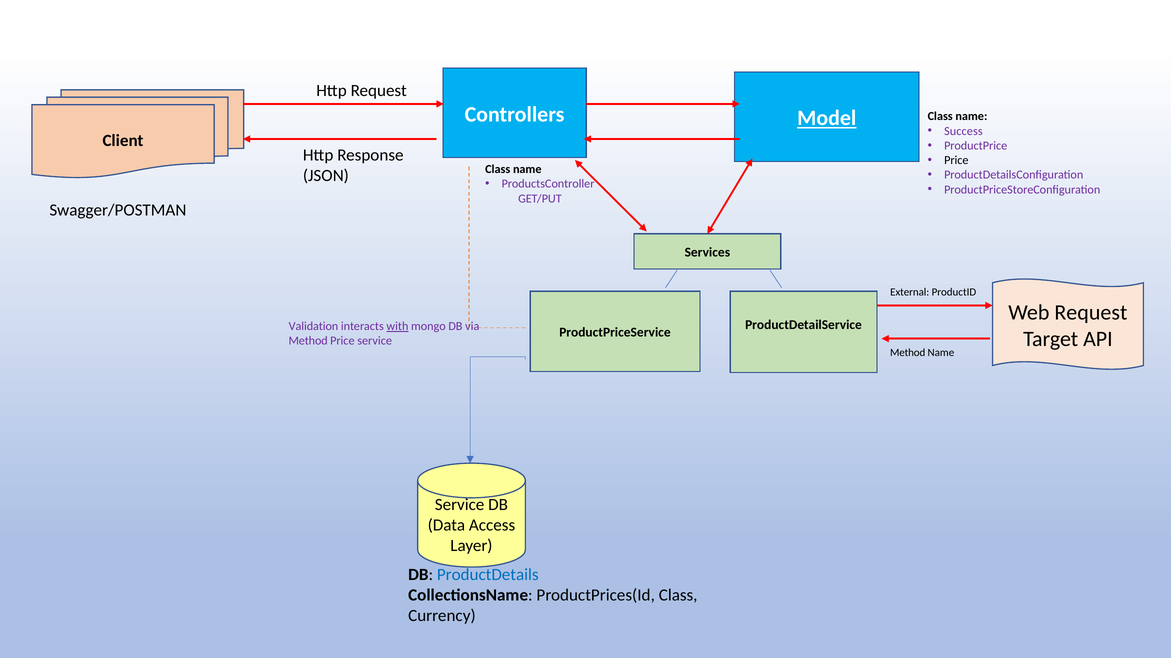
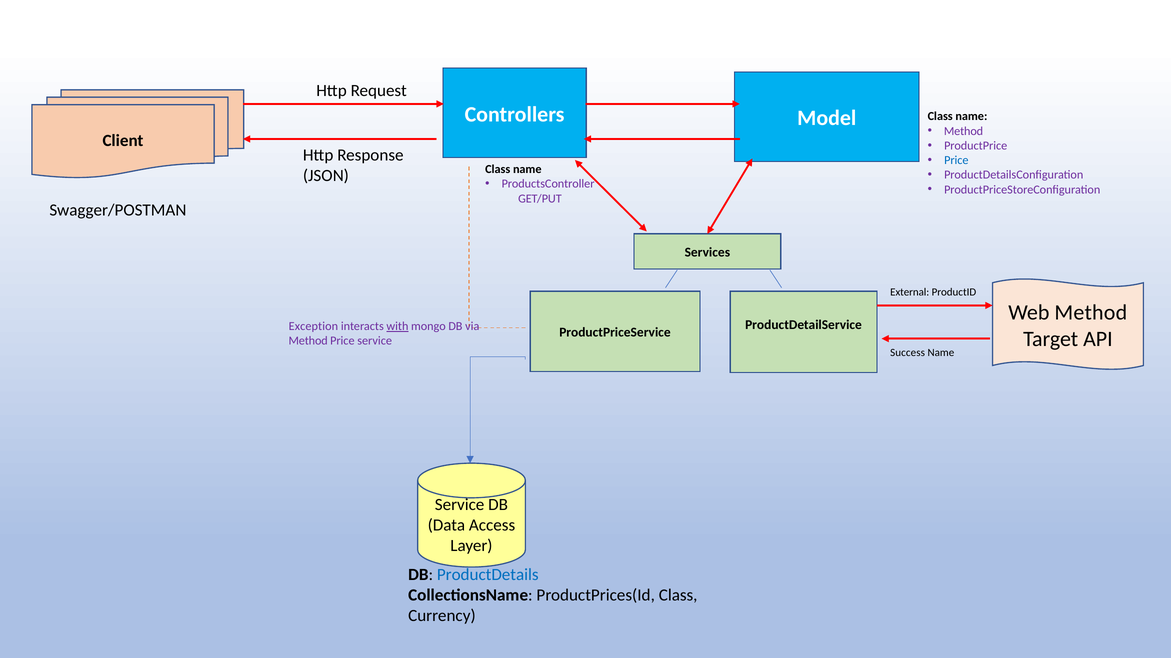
Model underline: present -> none
Success at (963, 131): Success -> Method
Price at (956, 160) colour: black -> blue
Web Request: Request -> Method
Validation: Validation -> Exception
Method at (908, 353): Method -> Success
